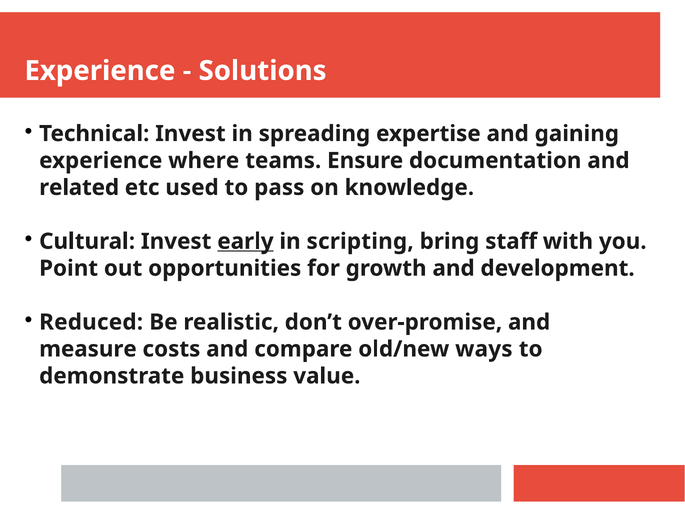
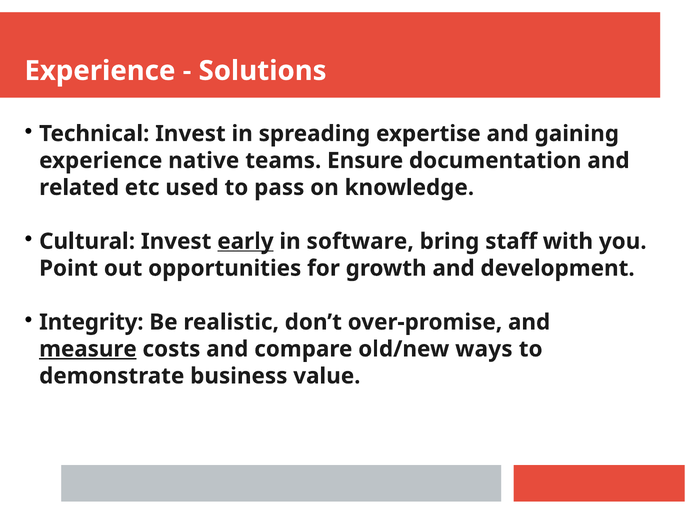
where: where -> native
scripting: scripting -> software
Reduced: Reduced -> Integrity
measure underline: none -> present
